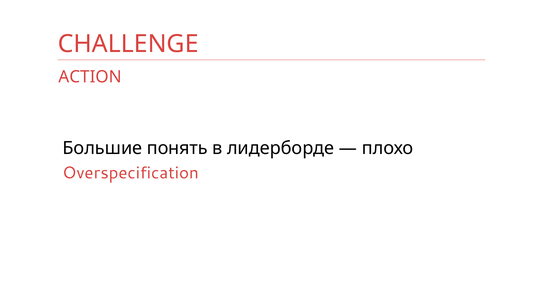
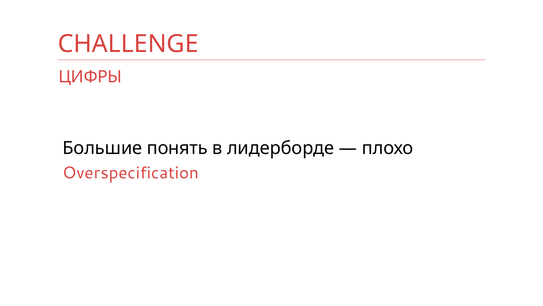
ACTION: ACTION -> ЦИФРЫ
